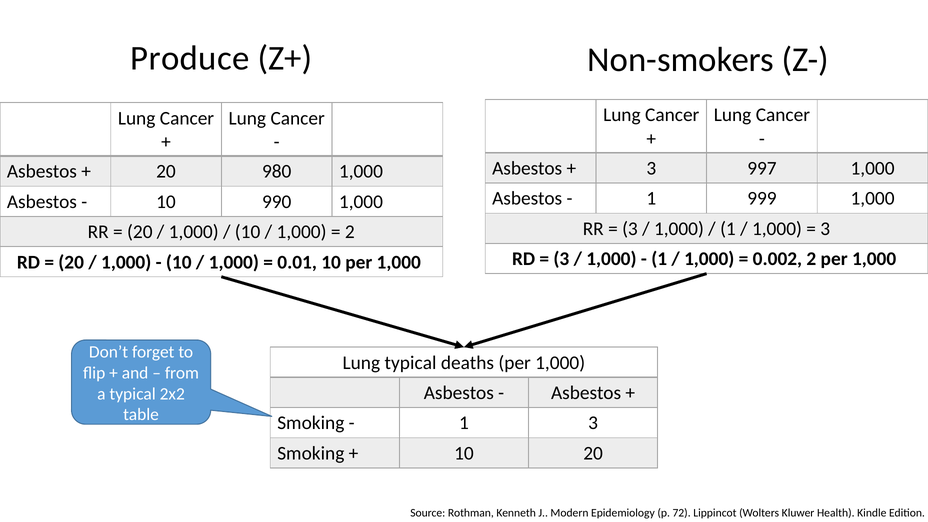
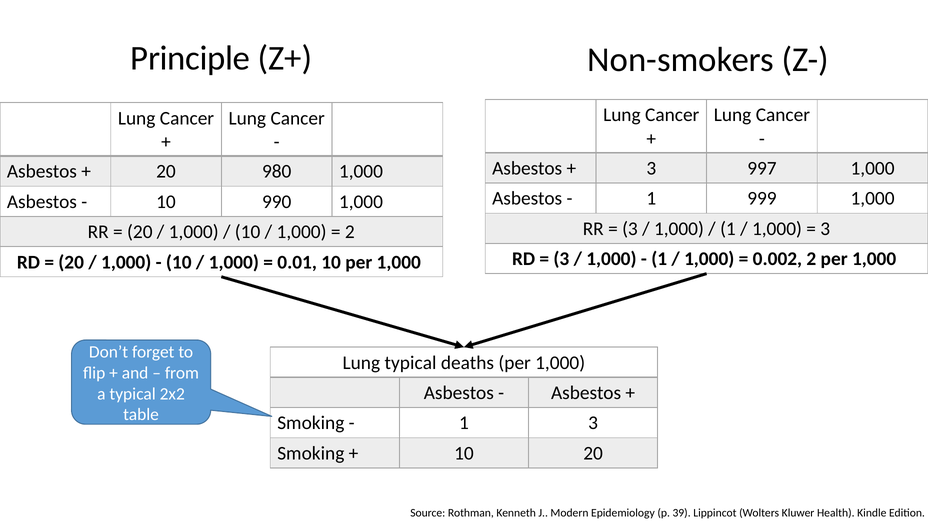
Produce: Produce -> Principle
72: 72 -> 39
